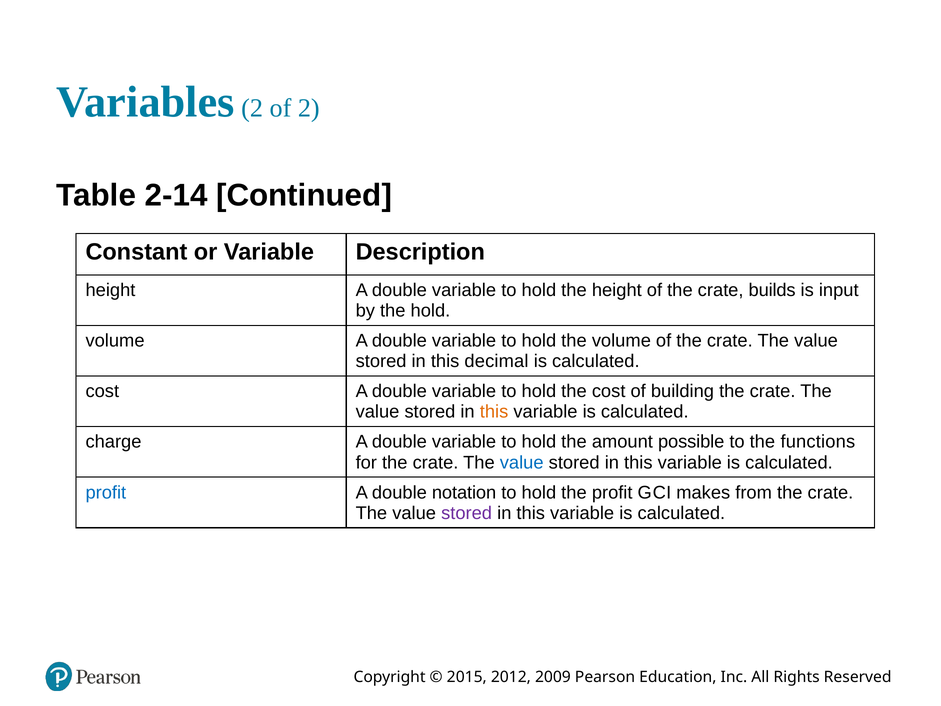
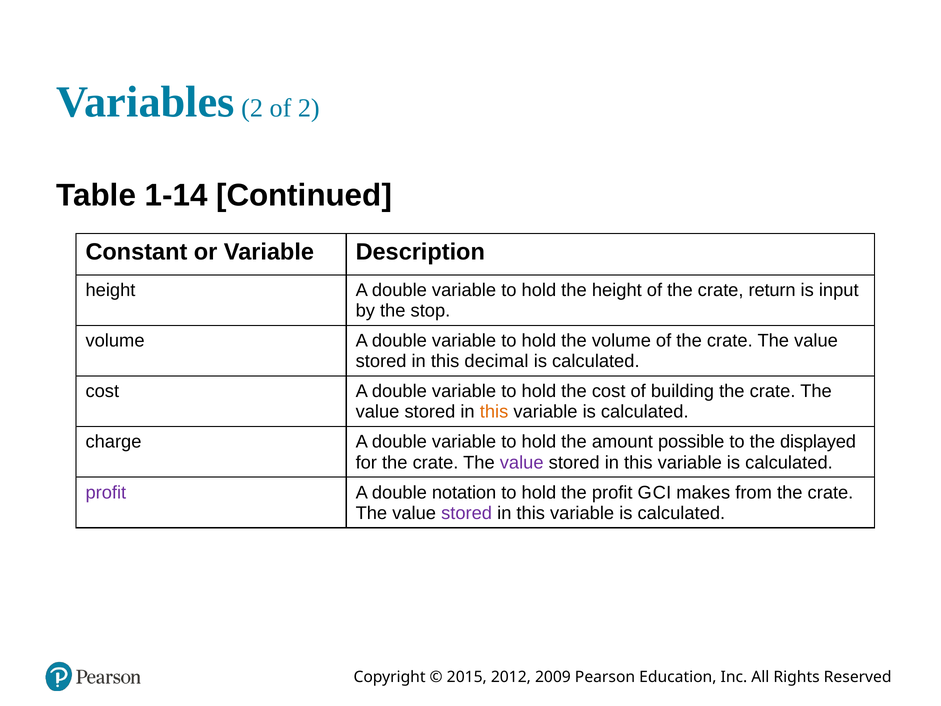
2-14: 2-14 -> 1-14
builds: builds -> return
the hold: hold -> stop
functions: functions -> displayed
value at (522, 462) colour: blue -> purple
profit at (106, 492) colour: blue -> purple
